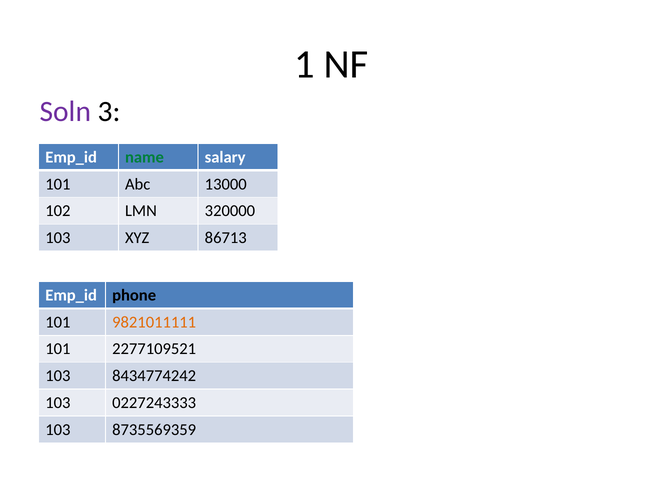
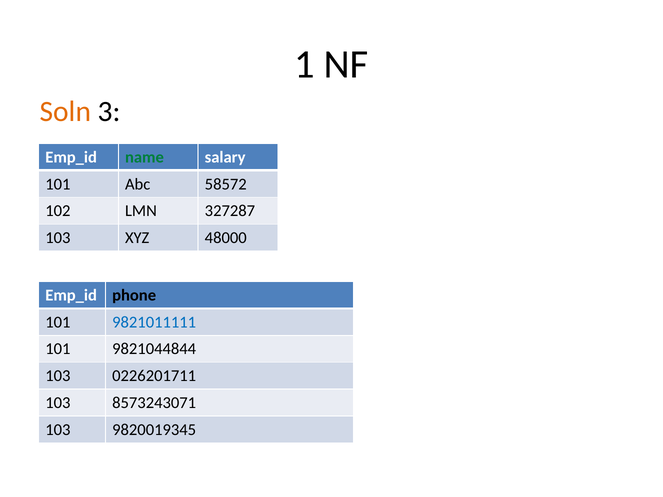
Soln colour: purple -> orange
13000: 13000 -> 58572
320000: 320000 -> 327287
86713: 86713 -> 48000
9821011111 colour: orange -> blue
2277109521: 2277109521 -> 9821044844
8434774242: 8434774242 -> 0226201711
0227243333: 0227243333 -> 8573243071
8735569359: 8735569359 -> 9820019345
